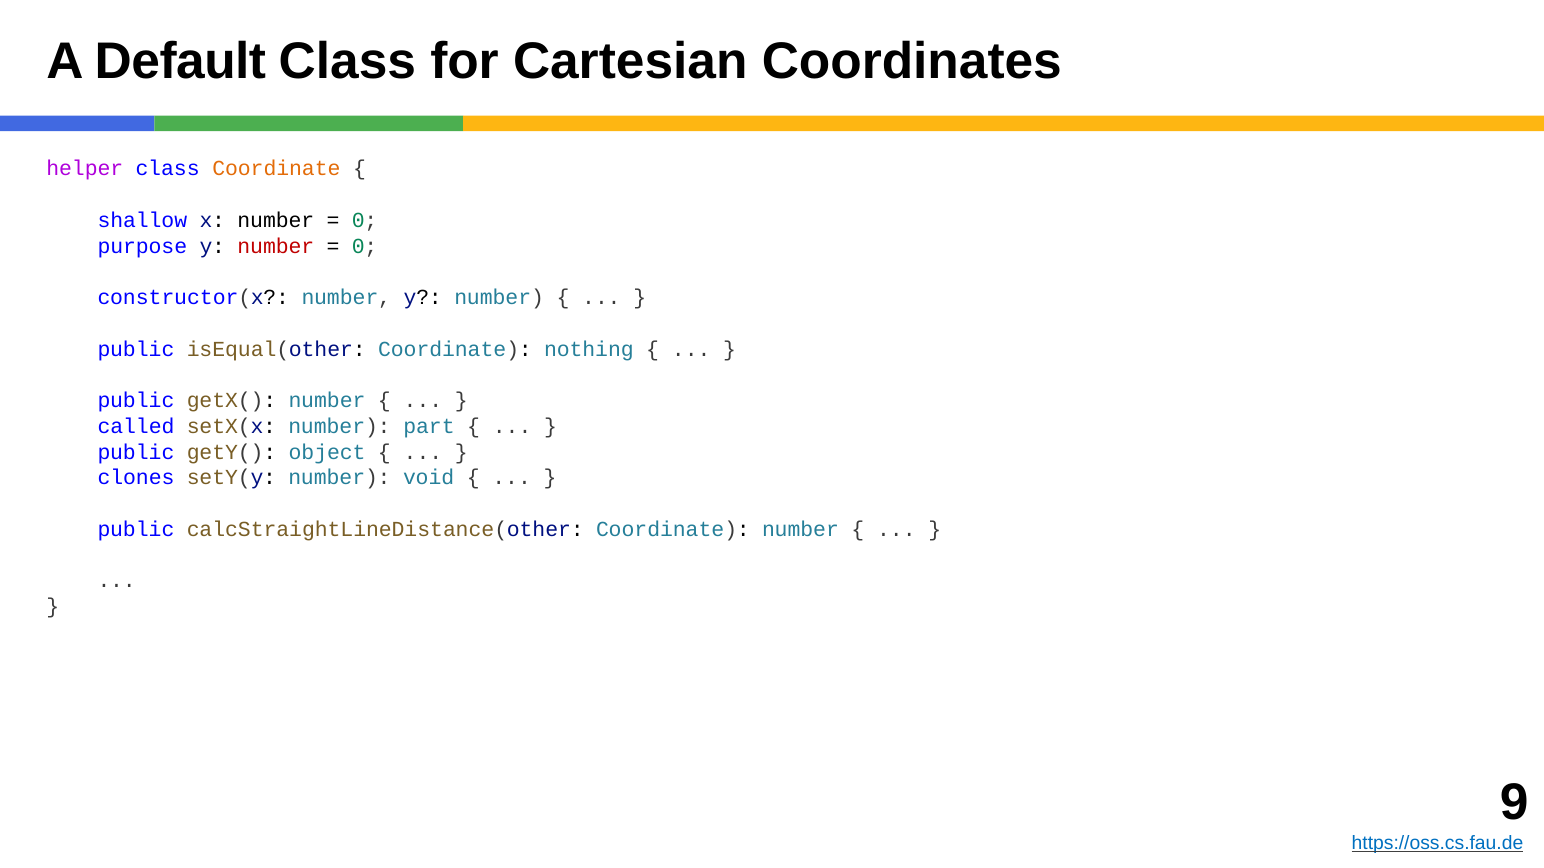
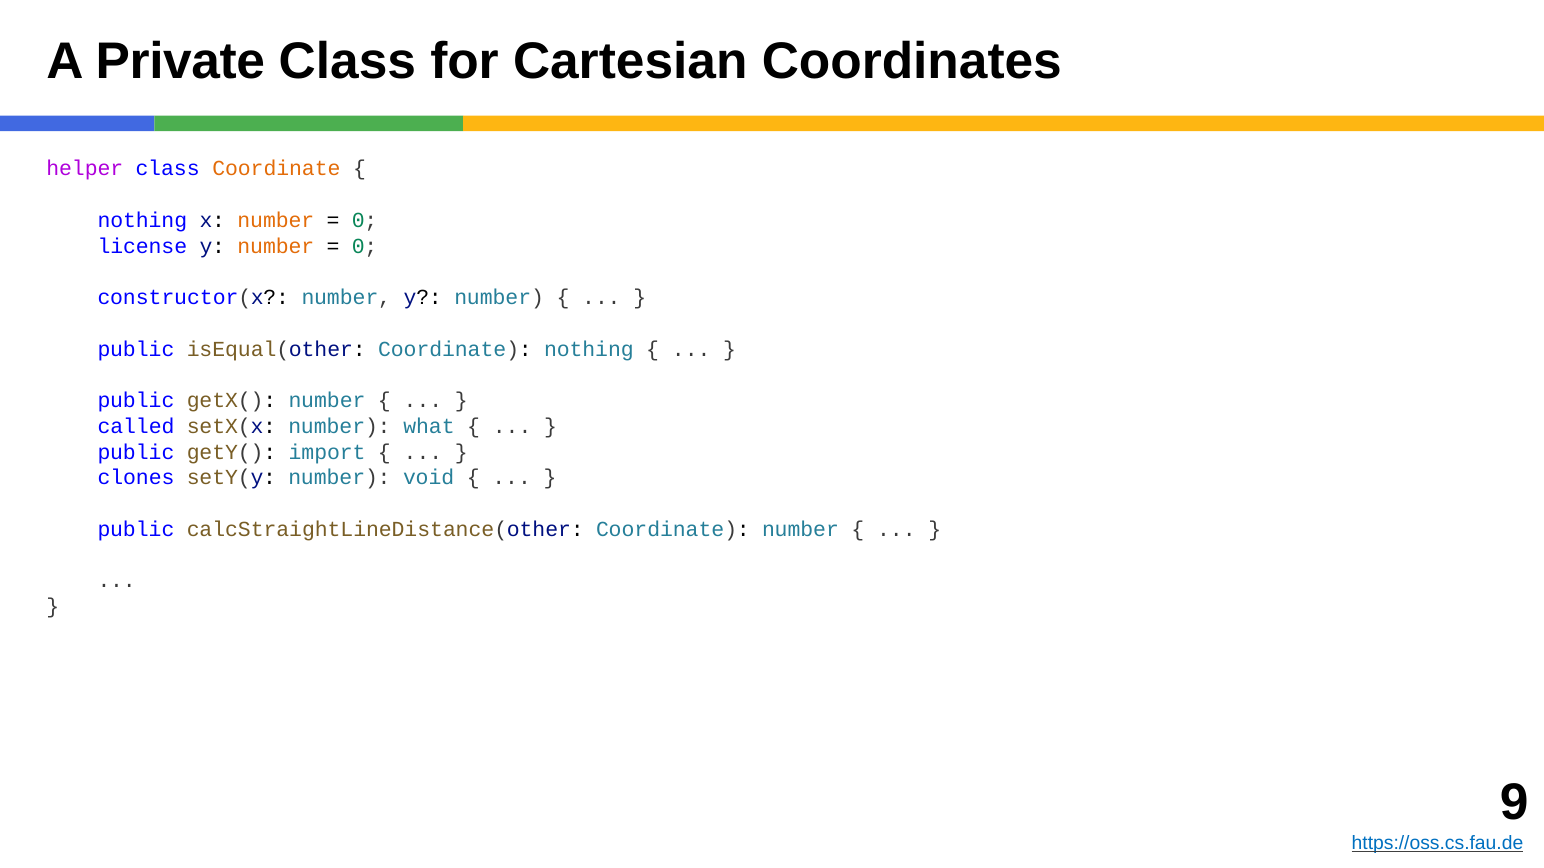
Default: Default -> Private
shallow at (142, 220): shallow -> nothing
number at (276, 220) colour: black -> orange
purpose: purpose -> license
number at (276, 246) colour: red -> orange
part: part -> what
object: object -> import
